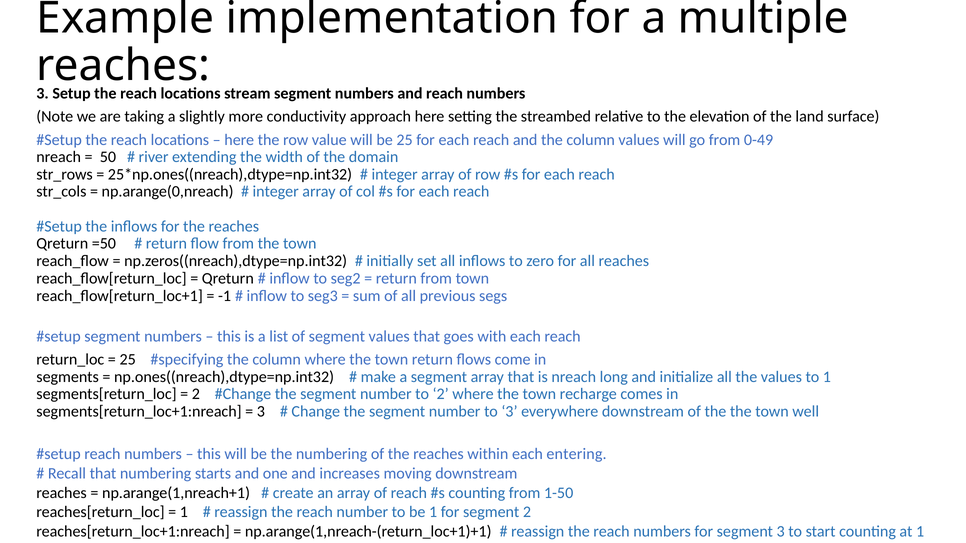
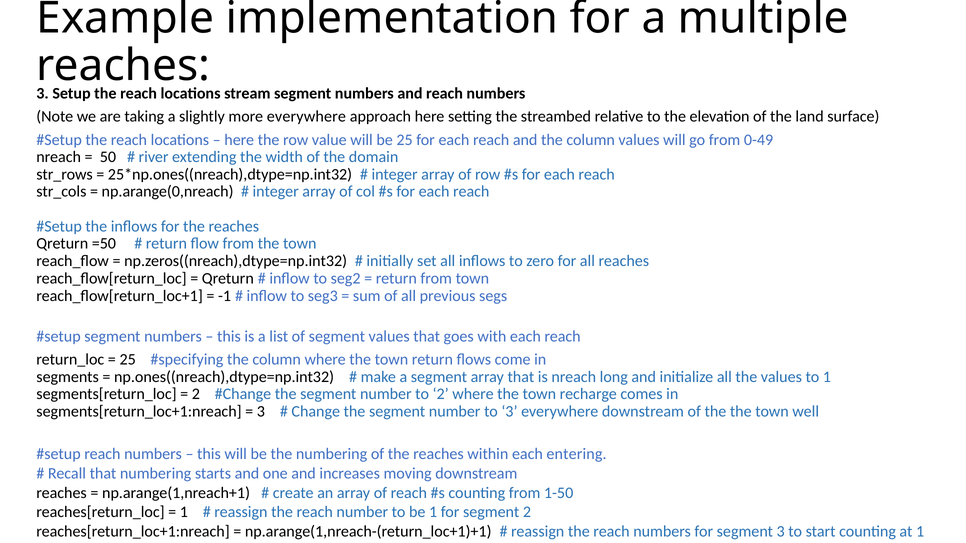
more conductivity: conductivity -> everywhere
